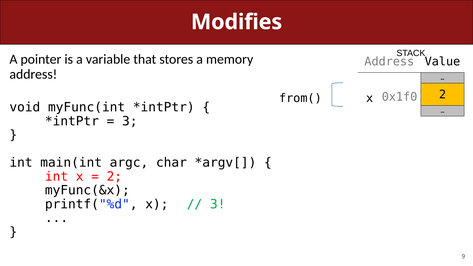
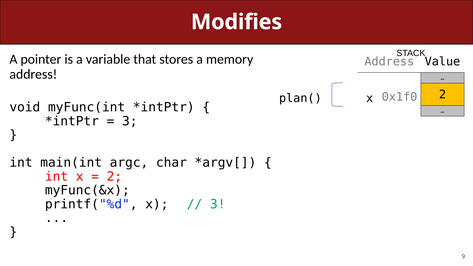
from(: from( -> plan(
